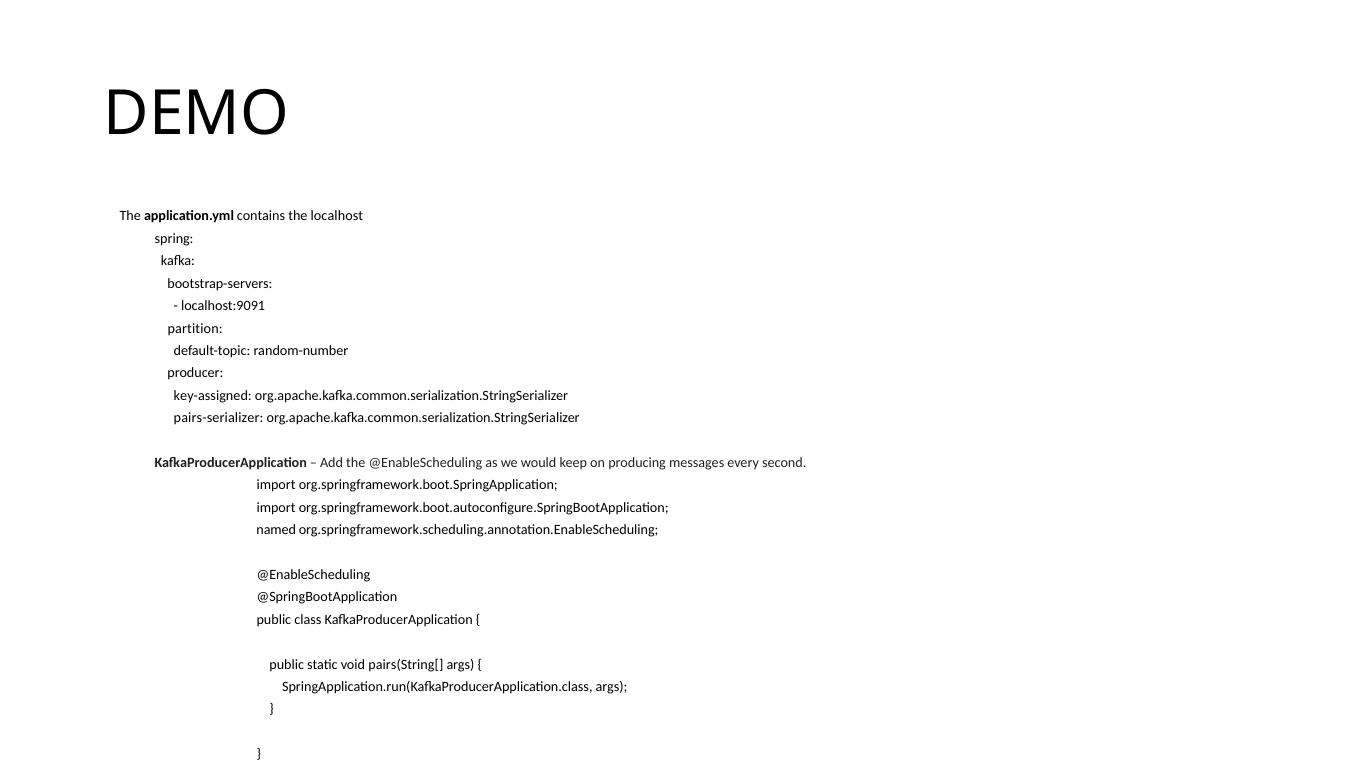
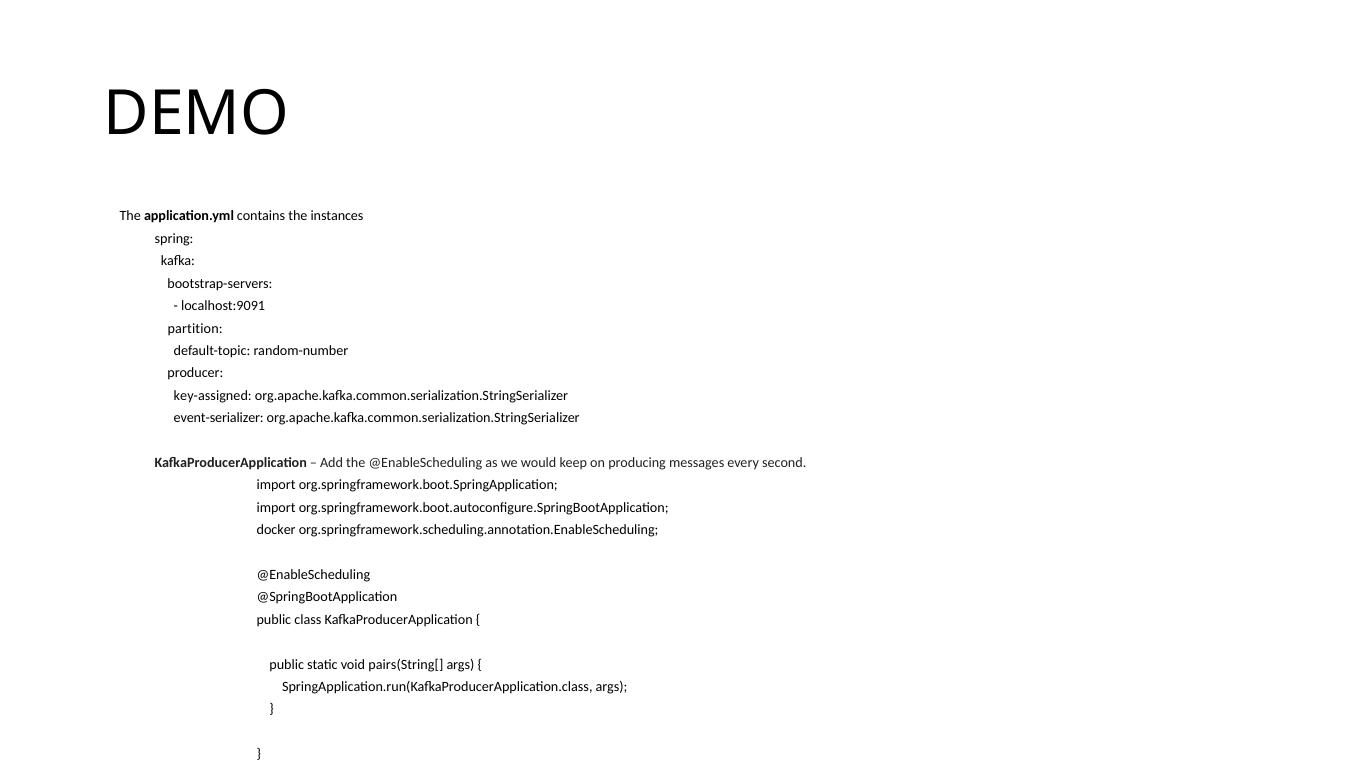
localhost: localhost -> instances
pairs-serializer: pairs-serializer -> event-serializer
named: named -> docker
